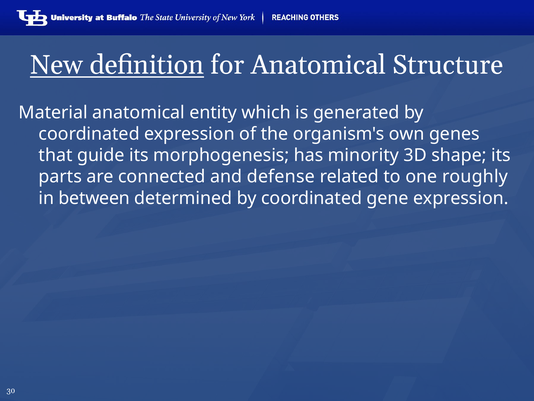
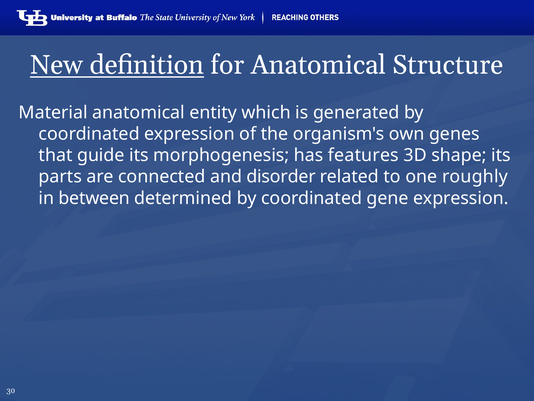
minority: minority -> features
defense: defense -> disorder
